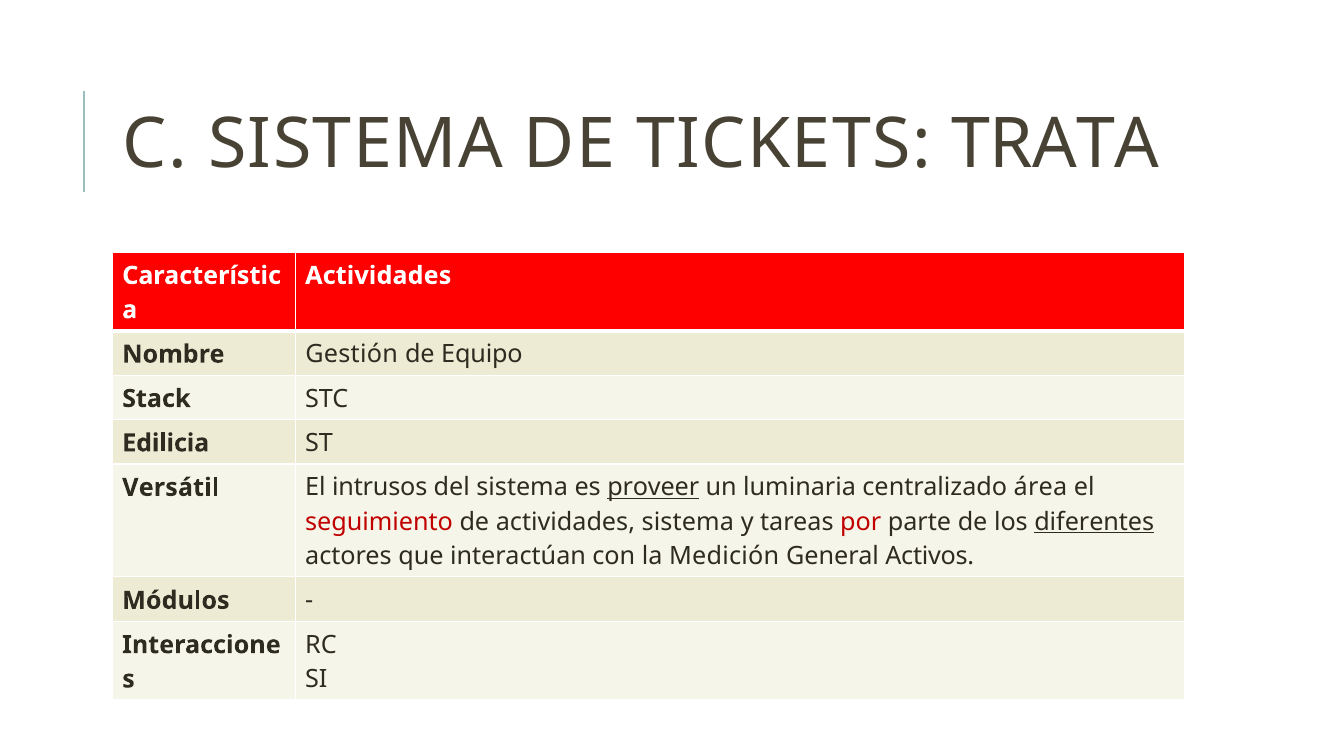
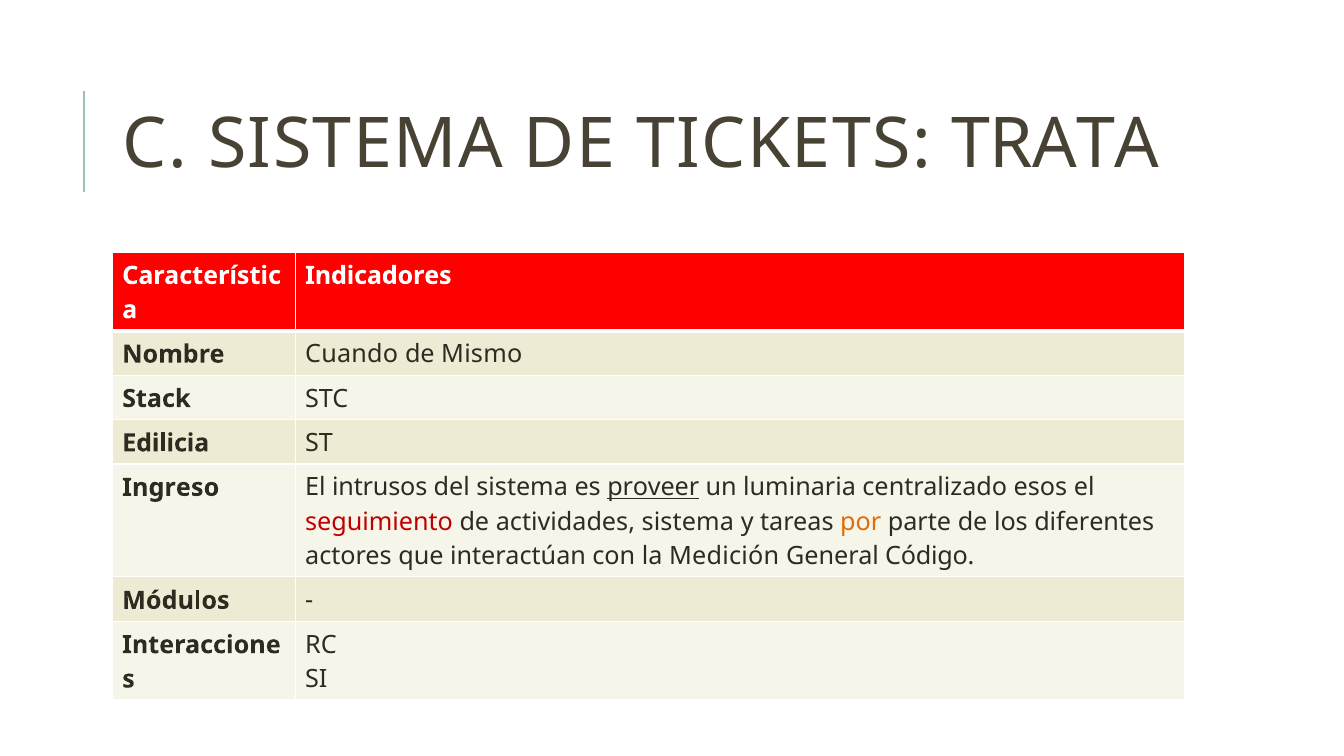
Actividades at (378, 276): Actividades -> Indicadores
Gestión: Gestión -> Cuando
Equipo: Equipo -> Mismo
Versátil: Versátil -> Ingreso
área: área -> esos
por colour: red -> orange
diferentes underline: present -> none
Activos: Activos -> Código
